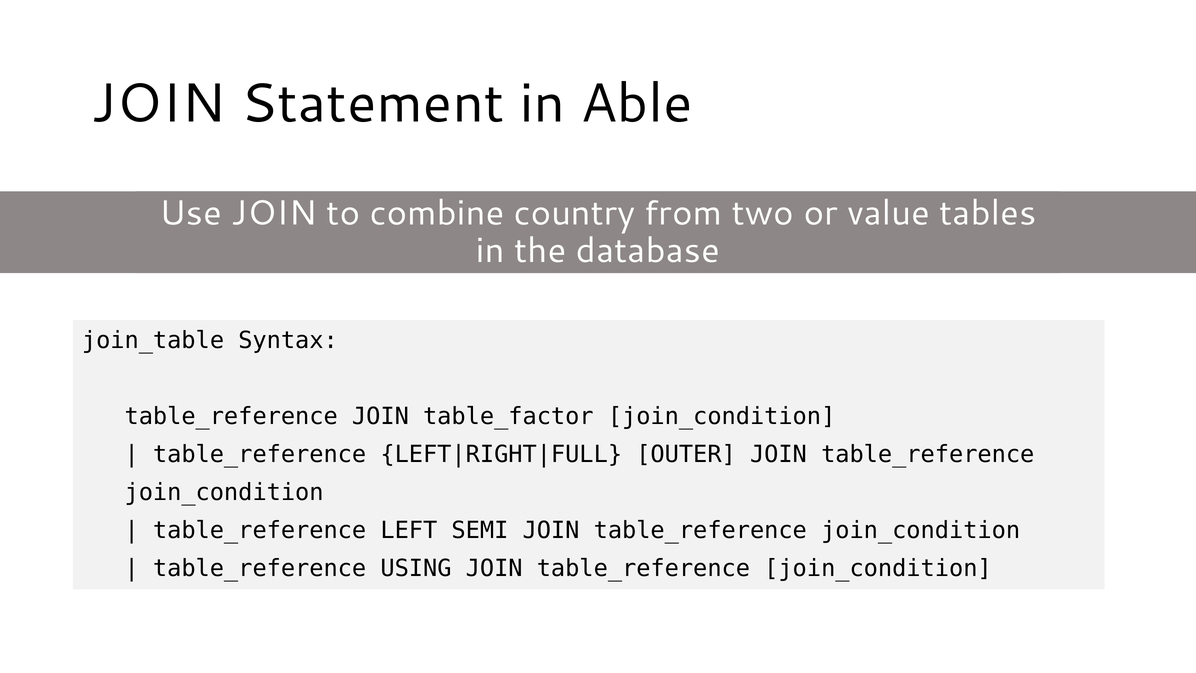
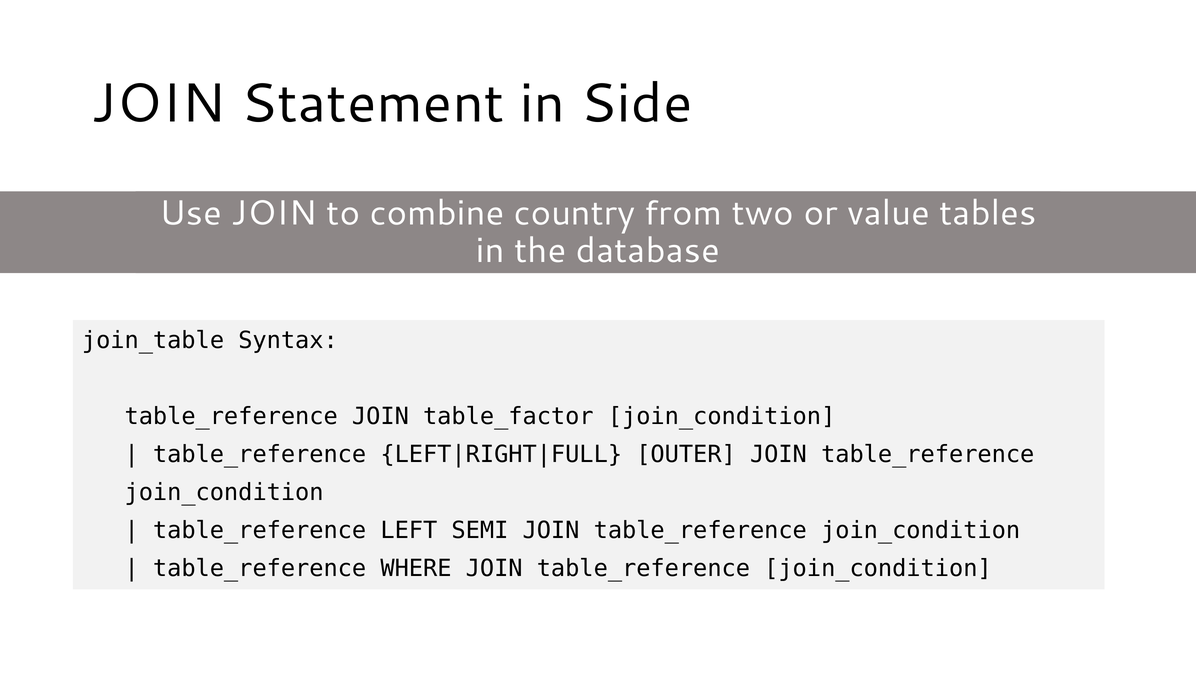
Able: Able -> Side
USING: USING -> WHERE
